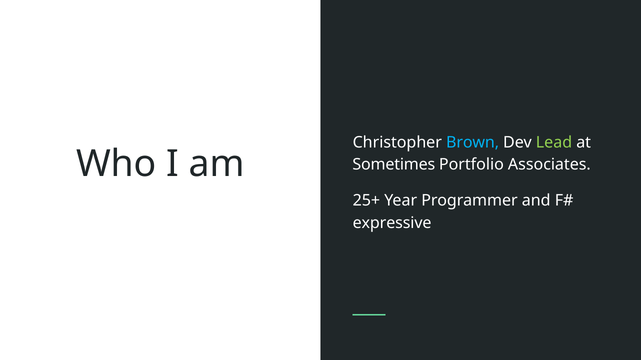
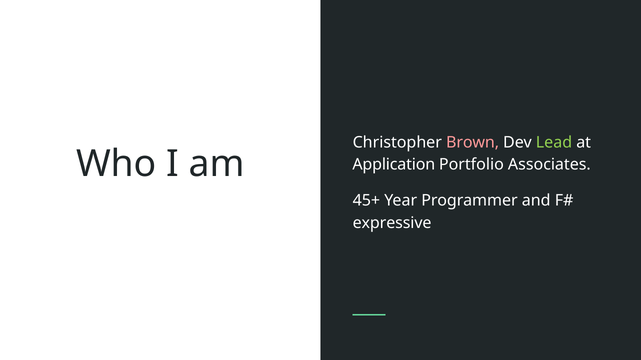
Brown colour: light blue -> pink
Sometimes: Sometimes -> Application
25+: 25+ -> 45+
